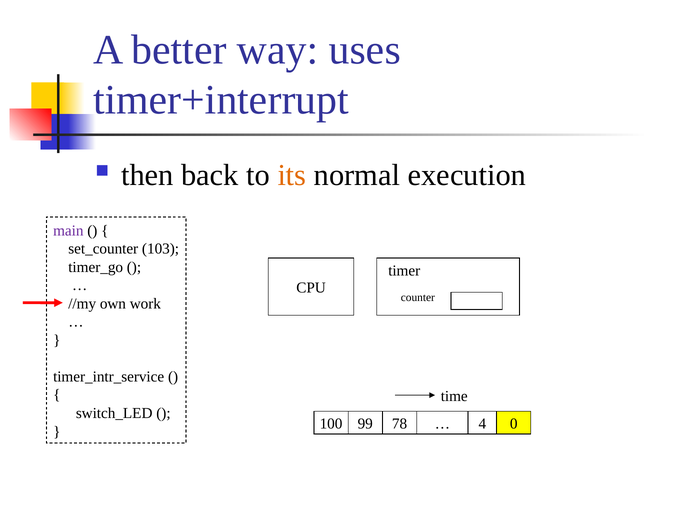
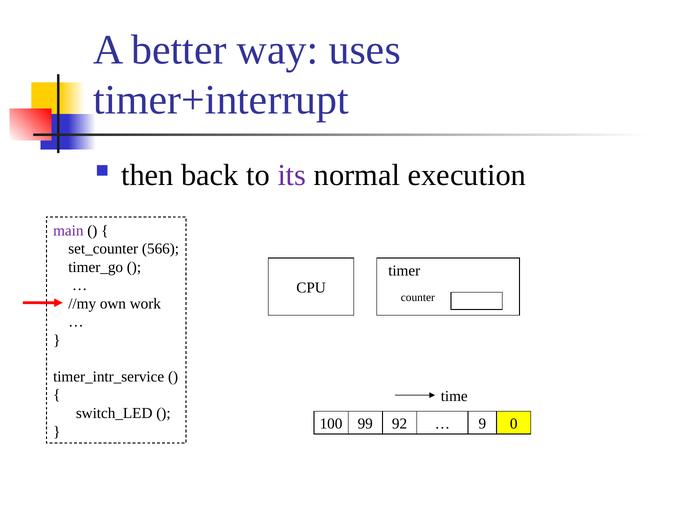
its colour: orange -> purple
103: 103 -> 566
78: 78 -> 92
4: 4 -> 9
